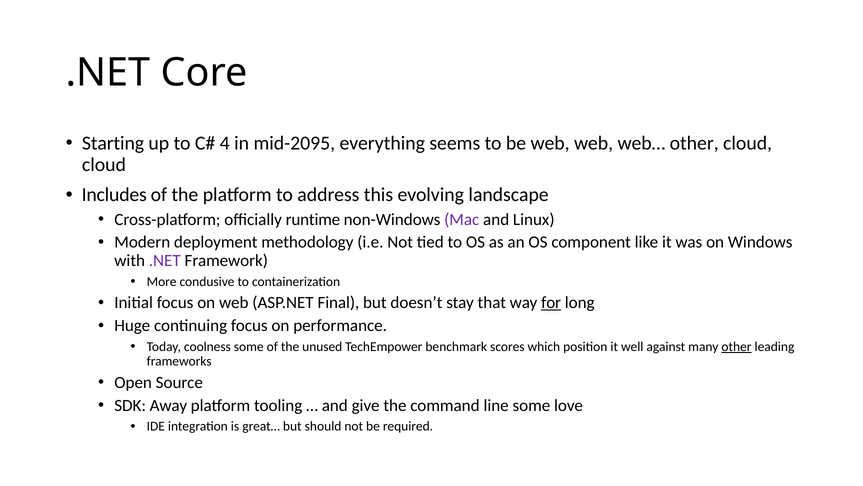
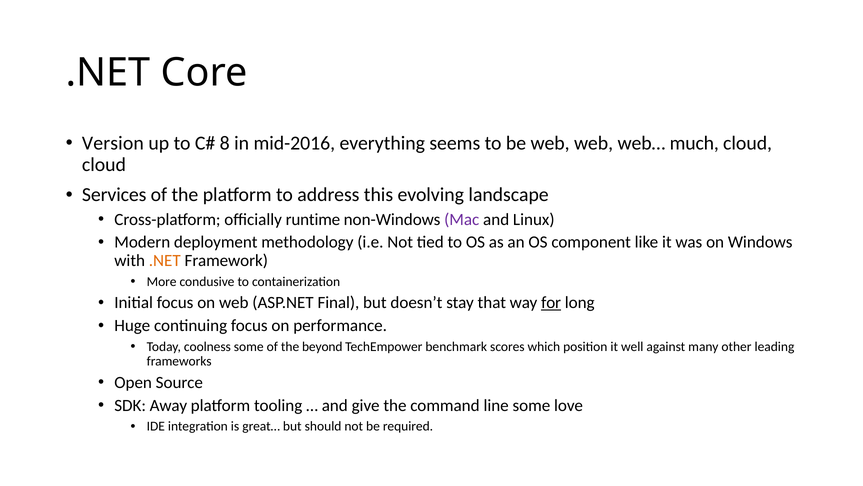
Starting: Starting -> Version
4: 4 -> 8
mid-2095: mid-2095 -> mid-2016
web… other: other -> much
Includes: Includes -> Services
.NET at (165, 260) colour: purple -> orange
unused: unused -> beyond
other at (736, 346) underline: present -> none
